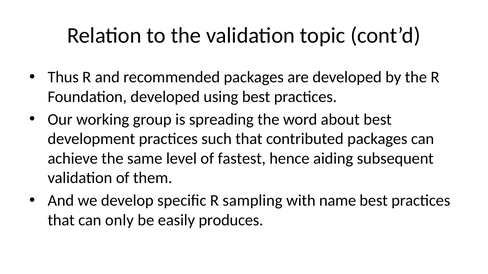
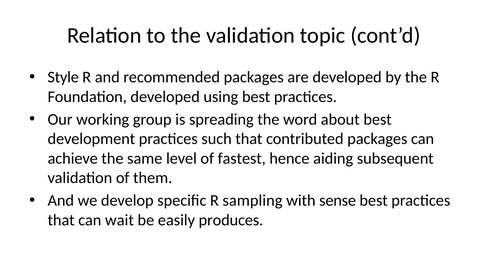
Thus: Thus -> Style
name: name -> sense
only: only -> wait
